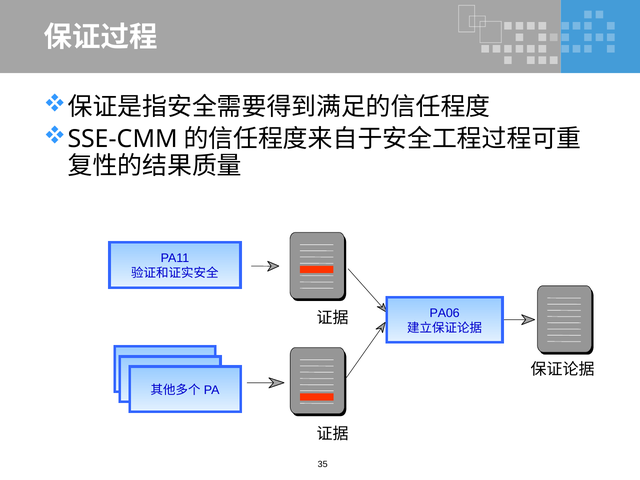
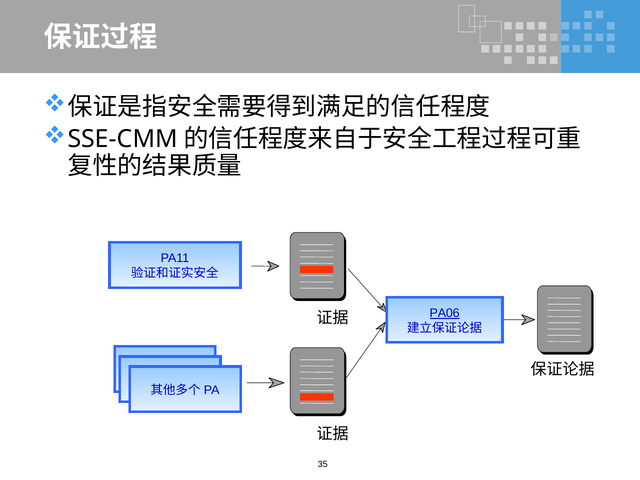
PA06 underline: none -> present
